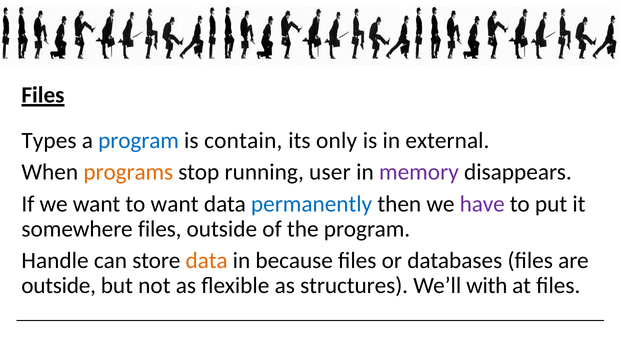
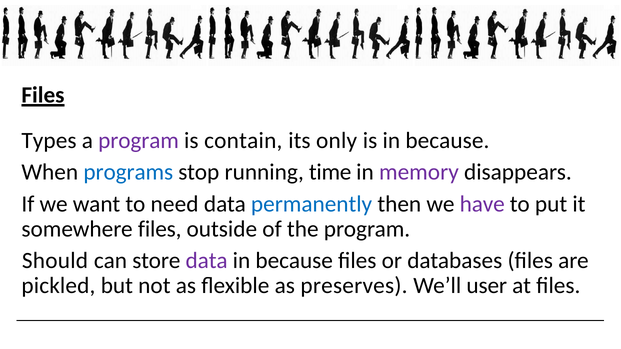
program at (139, 141) colour: blue -> purple
is in external: external -> because
programs colour: orange -> blue
user: user -> time
to want: want -> need
Handle: Handle -> Should
data at (207, 261) colour: orange -> purple
outside at (59, 286): outside -> pickled
structures: structures -> preserves
with: with -> user
